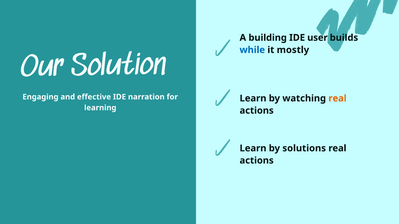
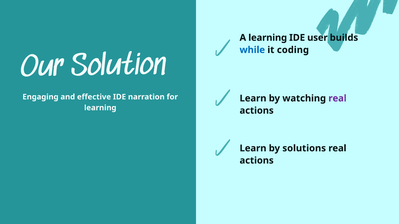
A building: building -> learning
mostly: mostly -> coding
real at (337, 99) colour: orange -> purple
